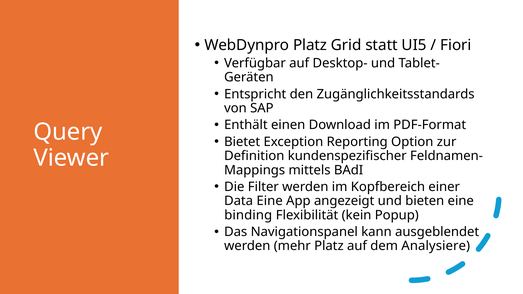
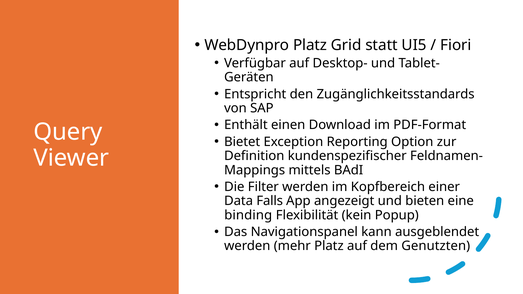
Data Eine: Eine -> Falls
Analysiere: Analysiere -> Genutzten
